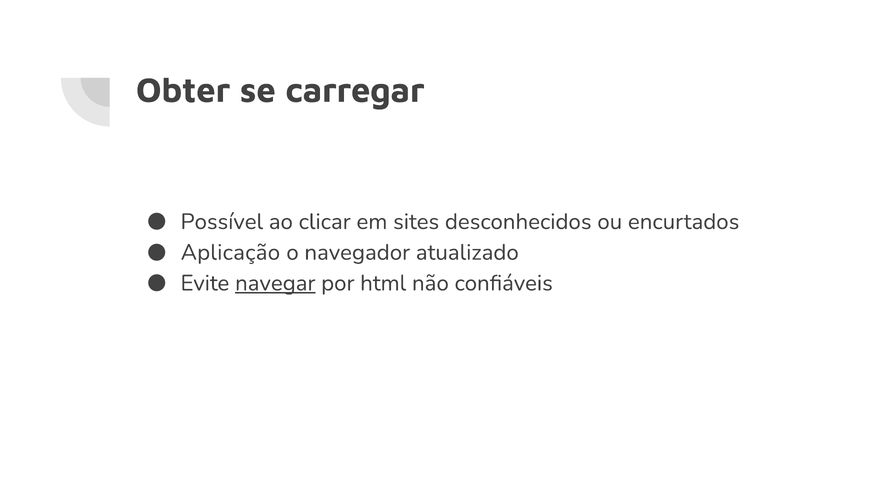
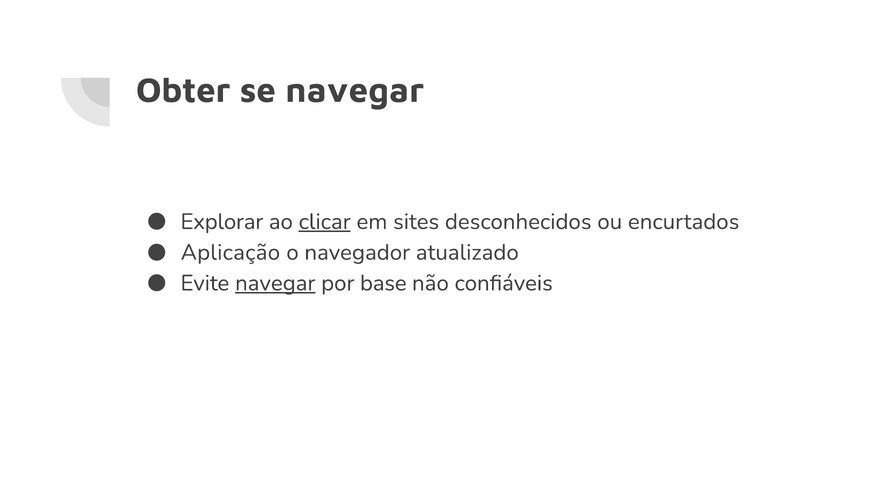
se carregar: carregar -> navegar
Possível: Possível -> Explorar
clicar underline: none -> present
html: html -> base
